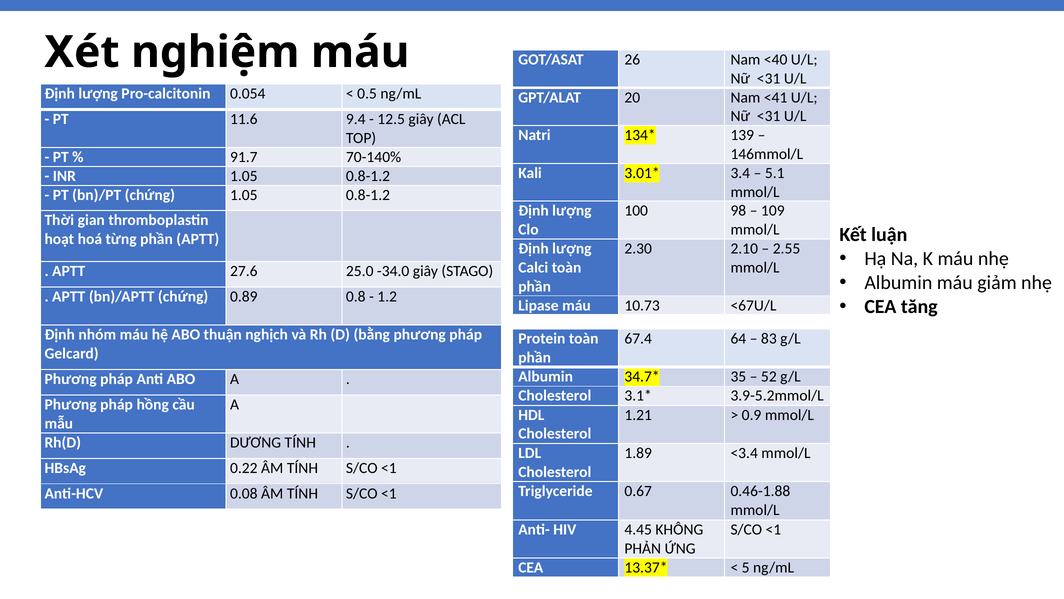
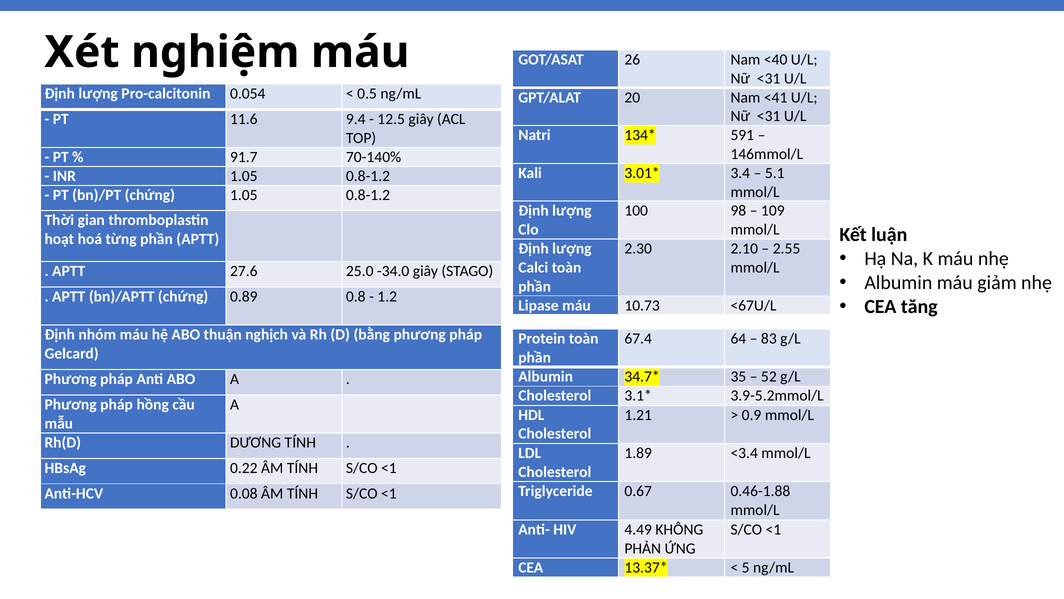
139: 139 -> 591
4.45: 4.45 -> 4.49
